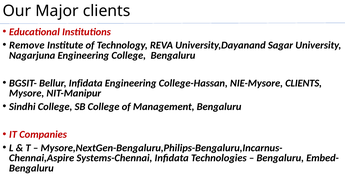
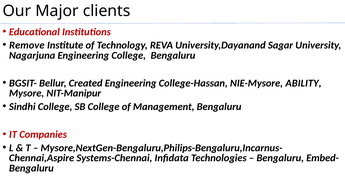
Bellur Infidata: Infidata -> Created
NIE-Mysore CLIENTS: CLIENTS -> ABILITY
